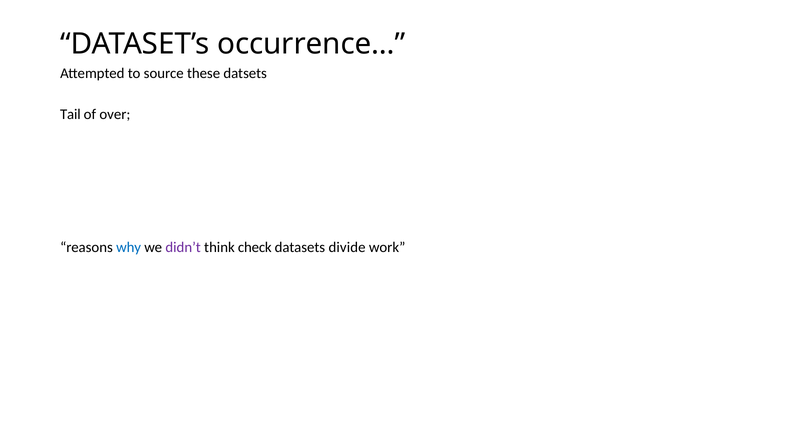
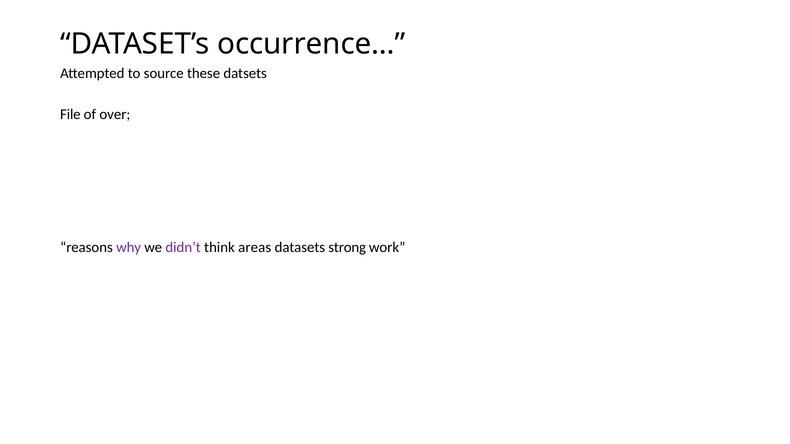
Tail: Tail -> File
why colour: blue -> purple
check: check -> areas
divide: divide -> strong
